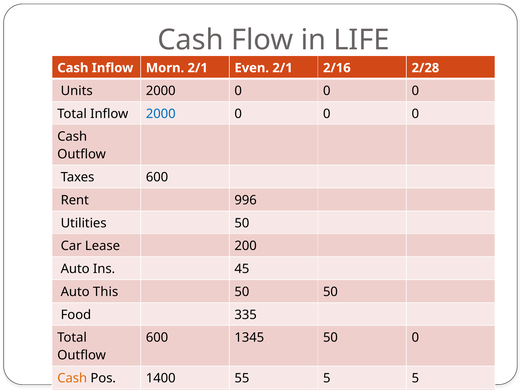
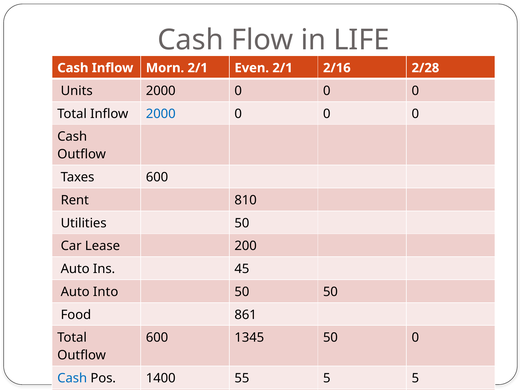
996: 996 -> 810
This: This -> Into
335: 335 -> 861
Cash at (72, 379) colour: orange -> blue
